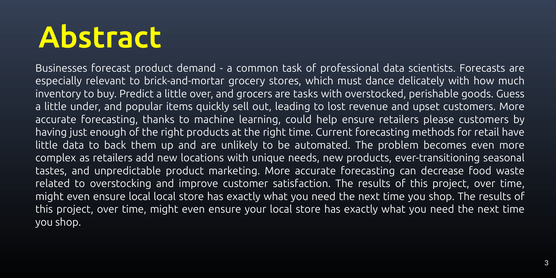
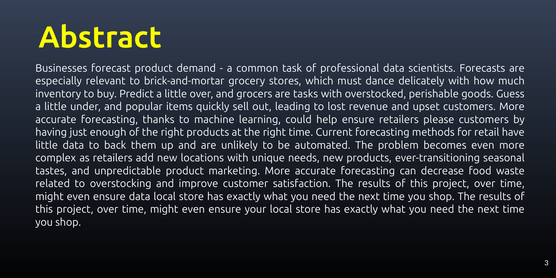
ensure local: local -> data
